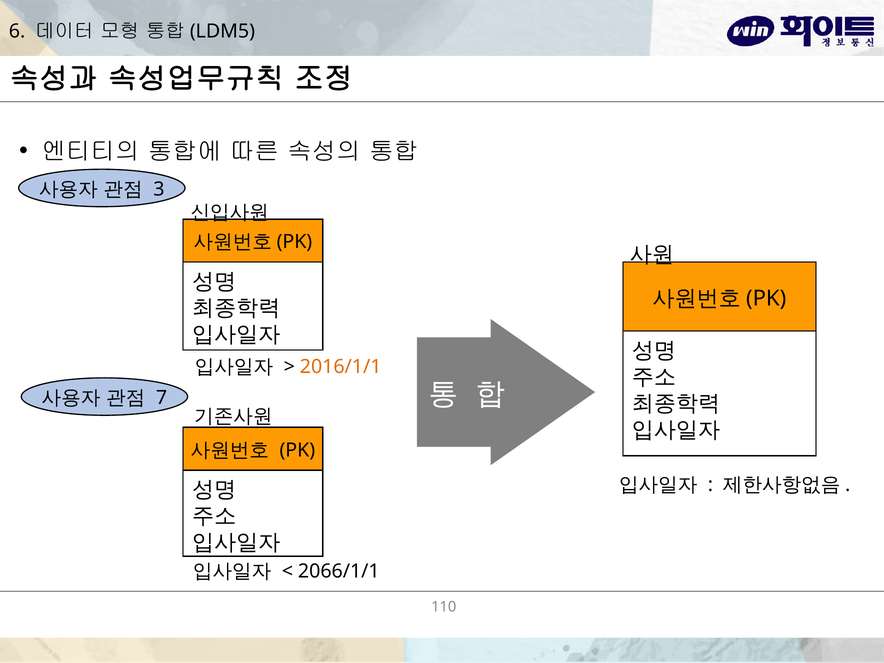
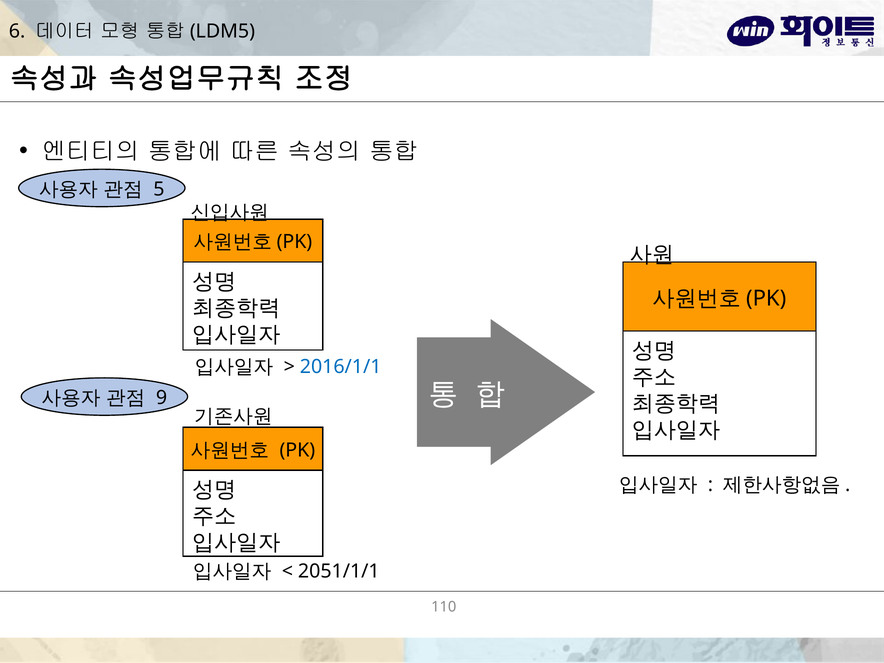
3: 3 -> 5
2016/1/1 colour: orange -> blue
7: 7 -> 9
2066/1/1: 2066/1/1 -> 2051/1/1
